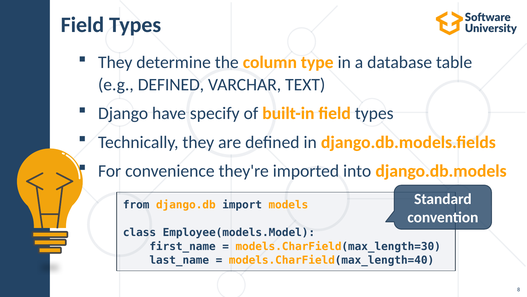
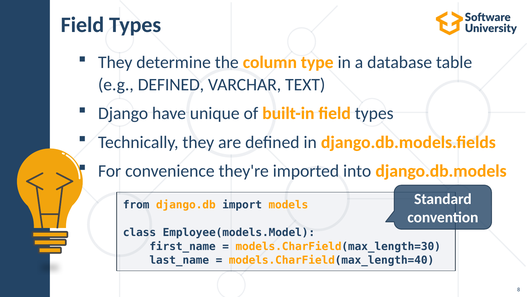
specify: specify -> unique
